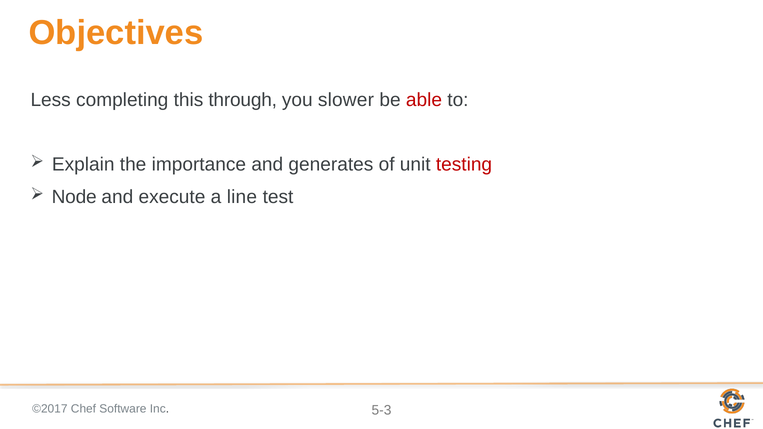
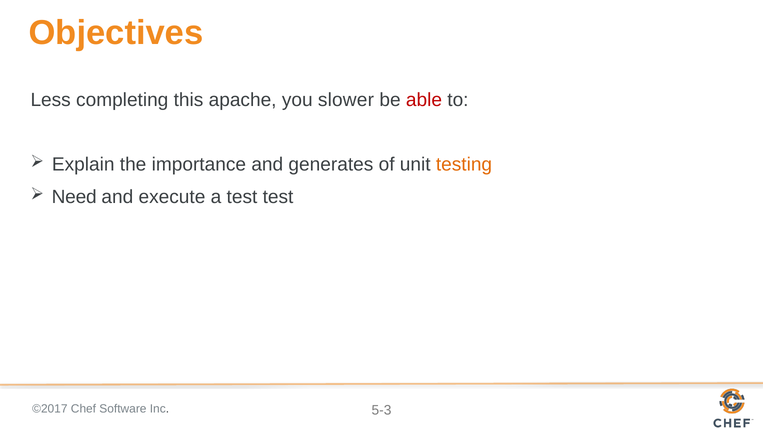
through: through -> apache
testing colour: red -> orange
Node: Node -> Need
a line: line -> test
